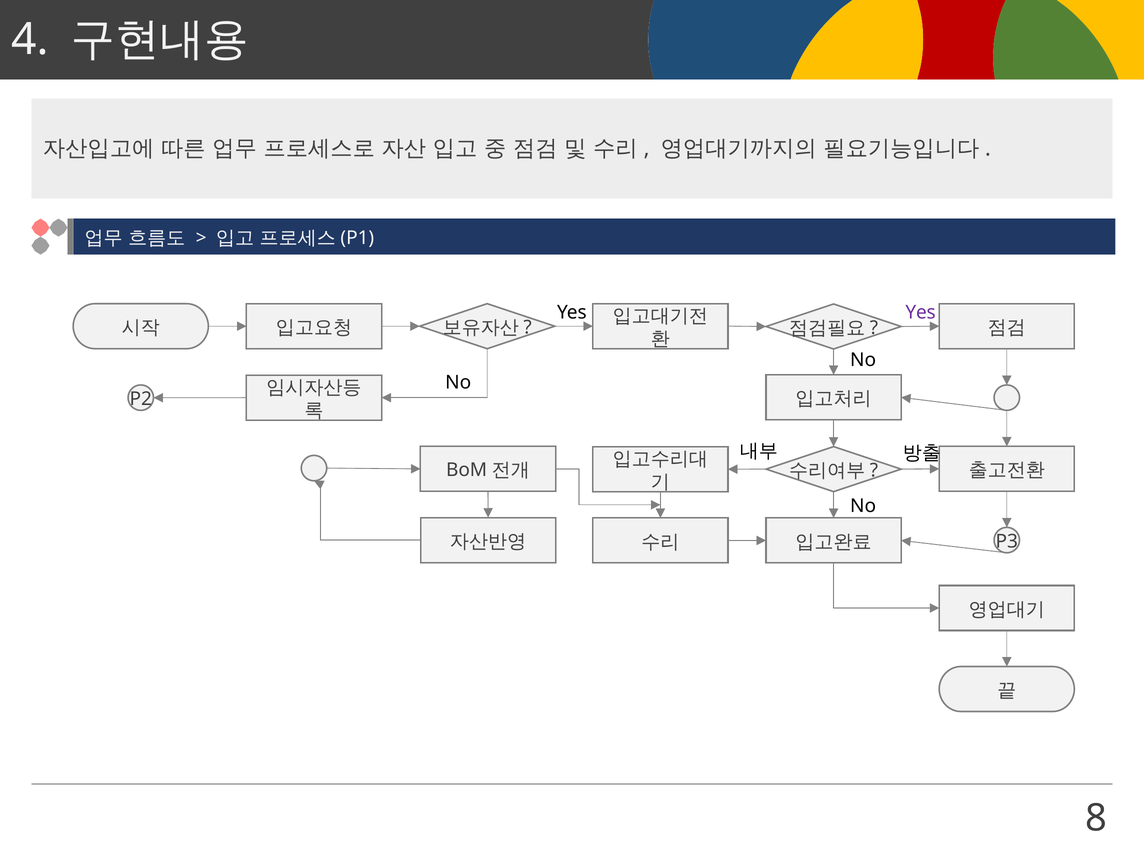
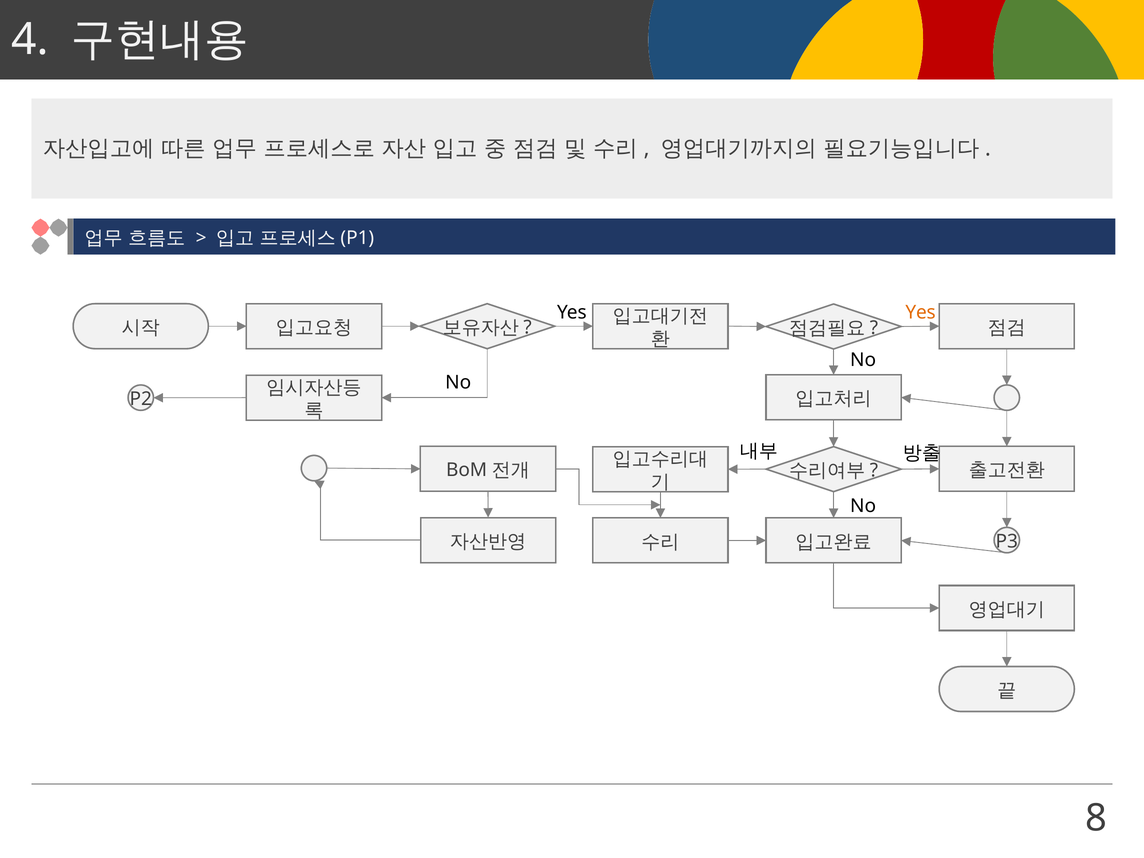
Yes at (921, 313) colour: purple -> orange
